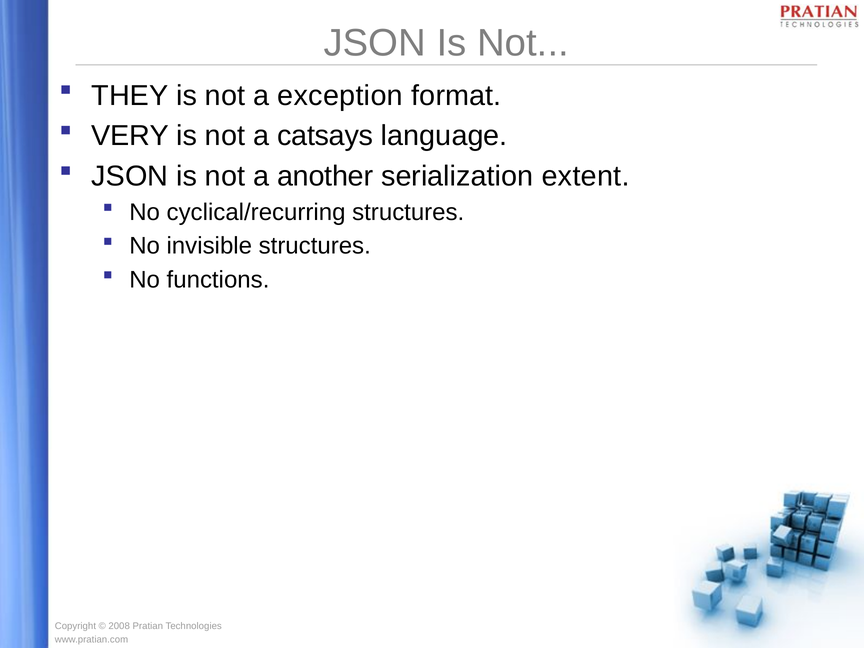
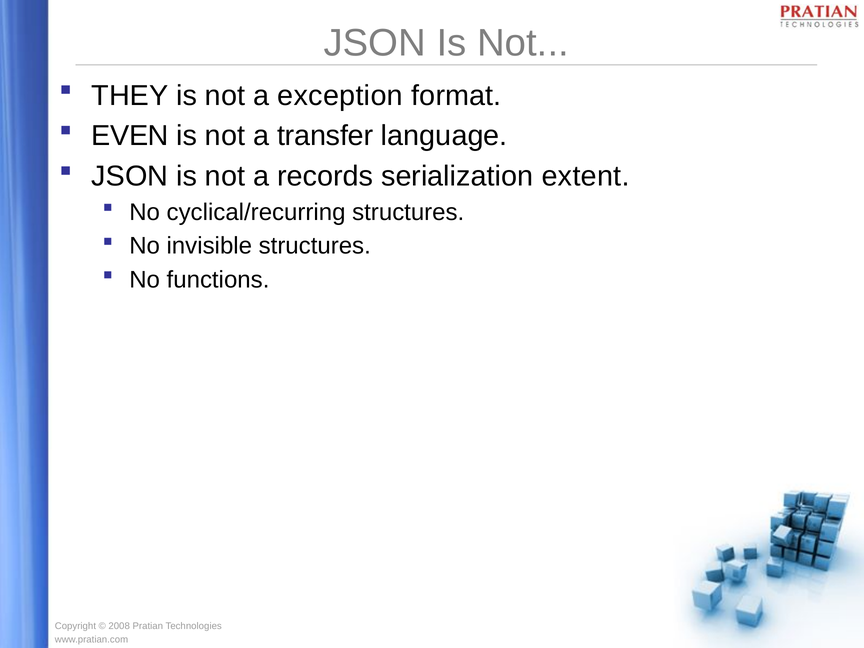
VERY: VERY -> EVEN
catsays: catsays -> transfer
another: another -> records
